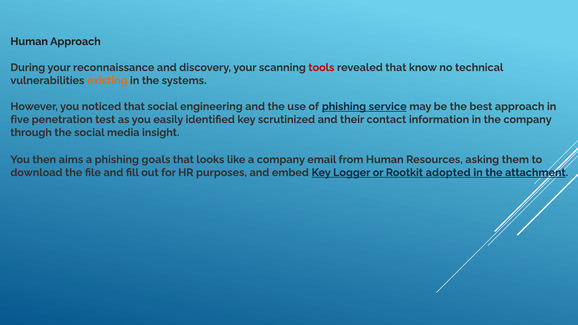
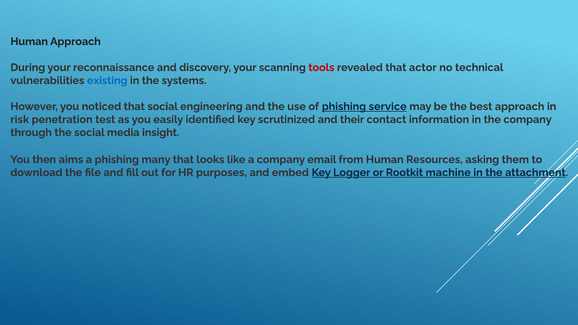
know: know -> actor
existing colour: orange -> blue
five: five -> risk
goals: goals -> many
adopted: adopted -> machine
